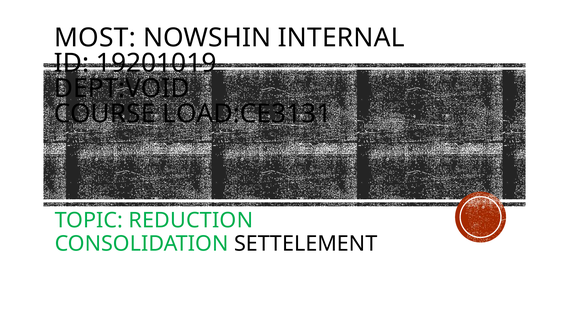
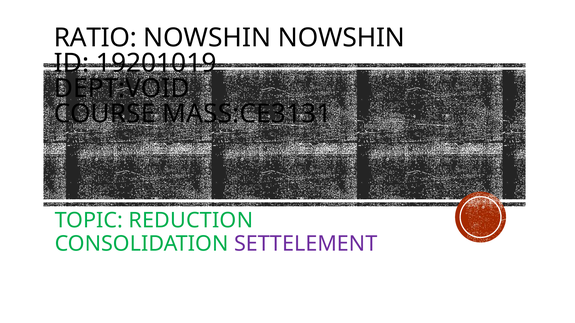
MOST: MOST -> RATIO
NOWSHIN INTERNAL: INTERNAL -> NOWSHIN
LOAD:CE3131: LOAD:CE3131 -> MASS:CE3131
SETTELEMENT colour: black -> purple
